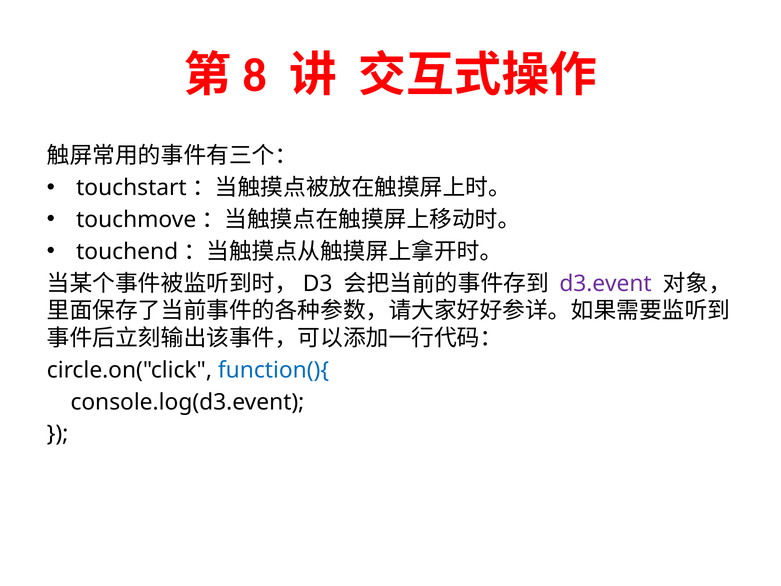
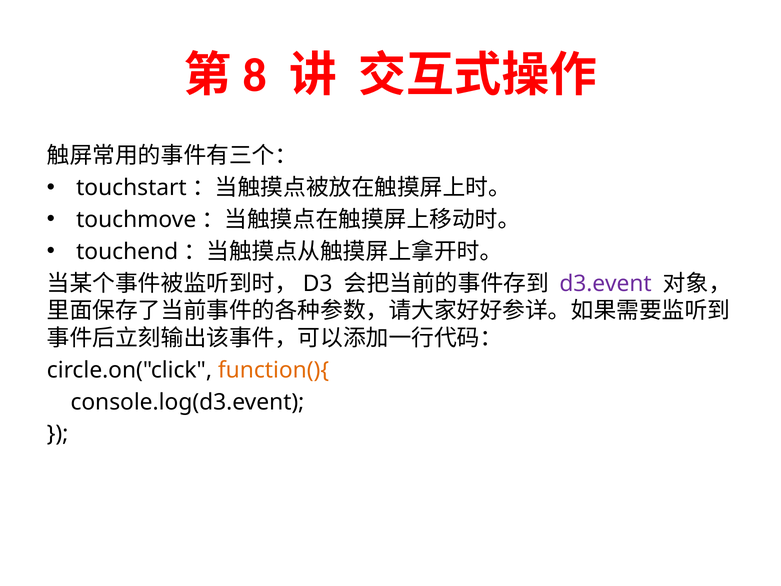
function(){ colour: blue -> orange
